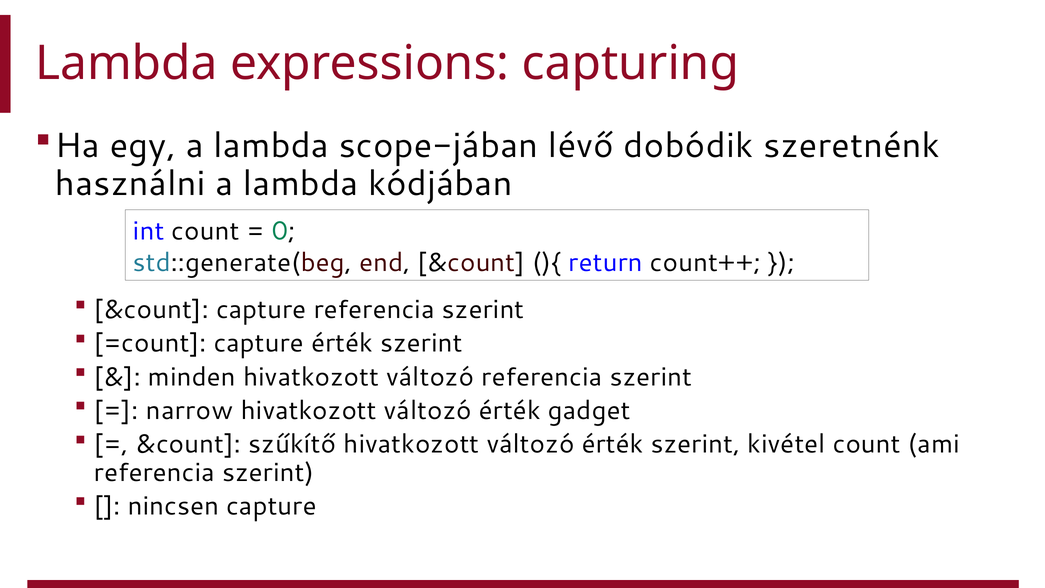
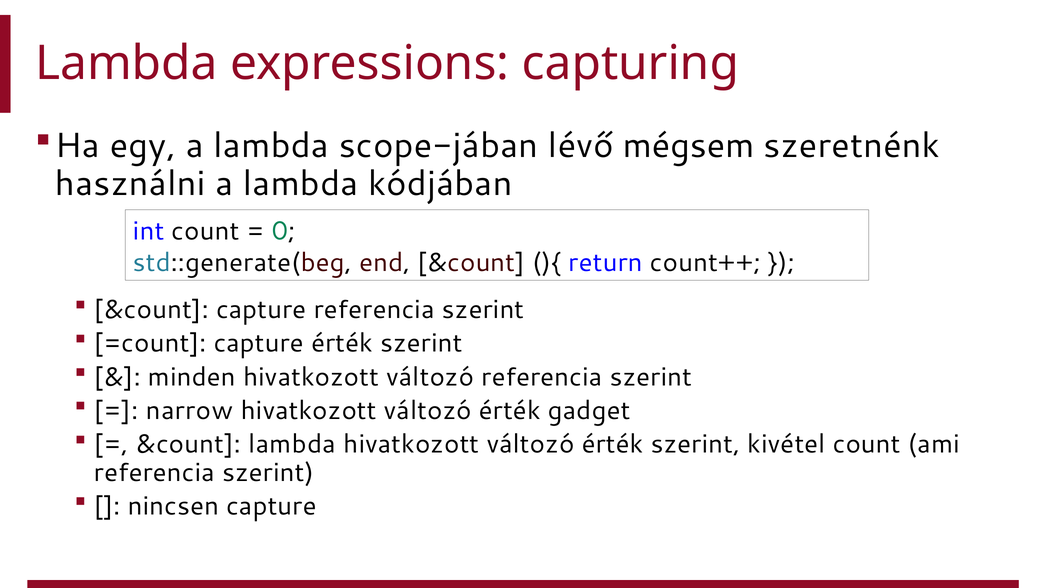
dobódik: dobódik -> mégsem
&count szűkítő: szűkítő -> lambda
